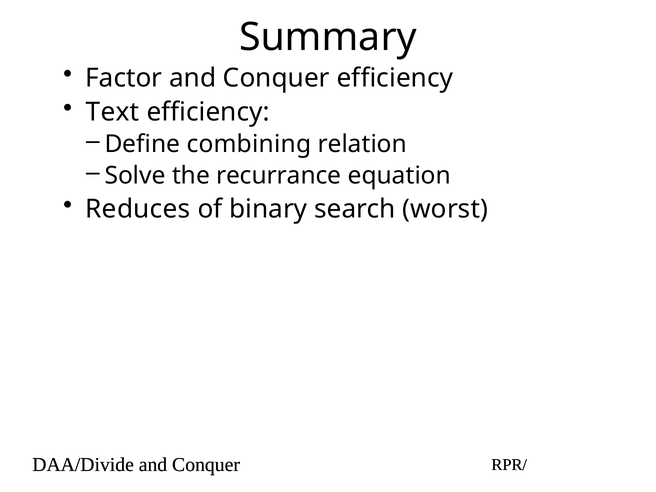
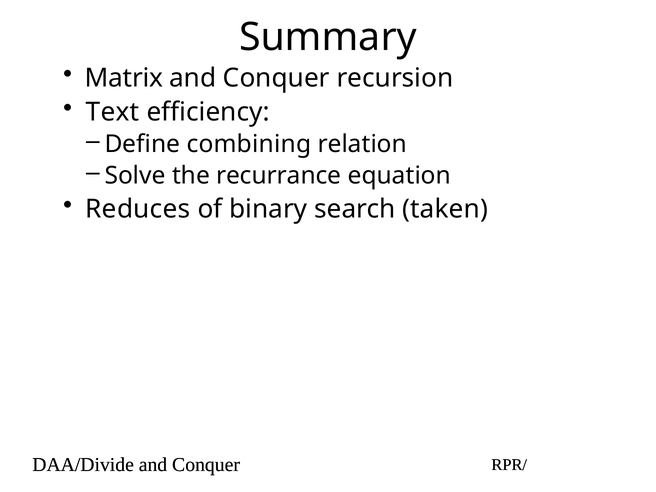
Factor: Factor -> Matrix
Conquer efficiency: efficiency -> recursion
worst: worst -> taken
